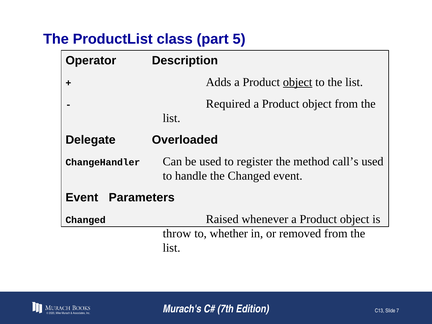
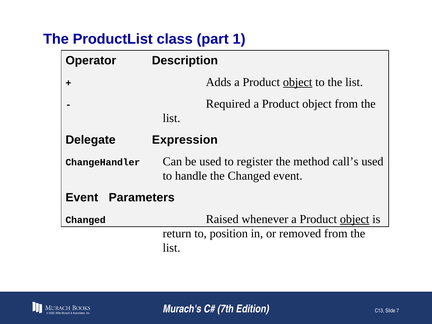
5: 5 -> 1
Overloaded: Overloaded -> Expression
object at (355, 219) underline: none -> present
throw: throw -> return
whether: whether -> position
